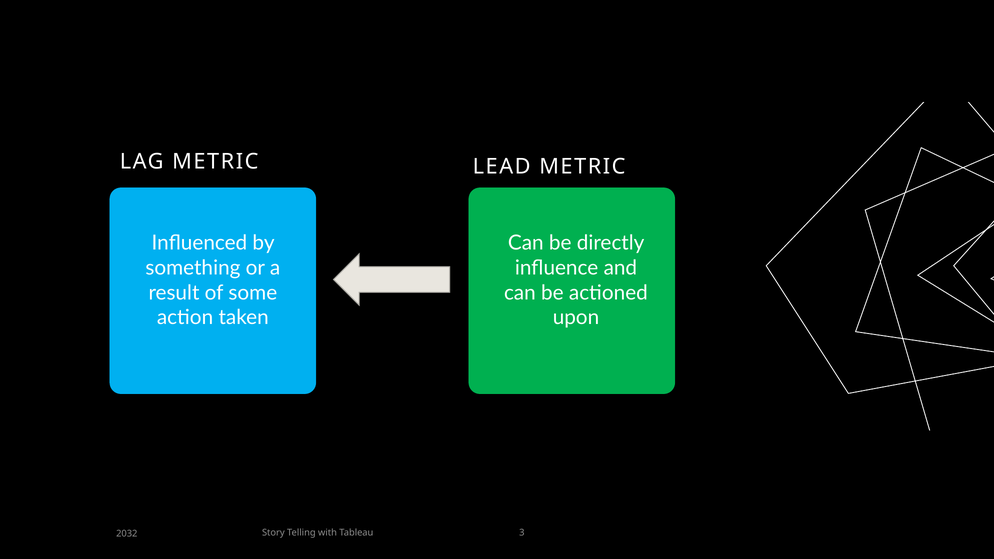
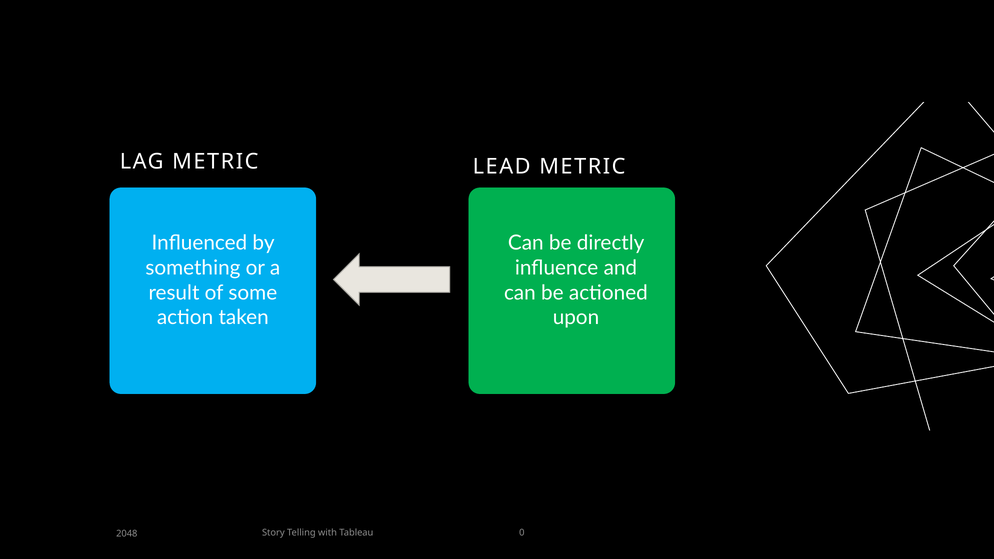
3: 3 -> 0
2032: 2032 -> 2048
